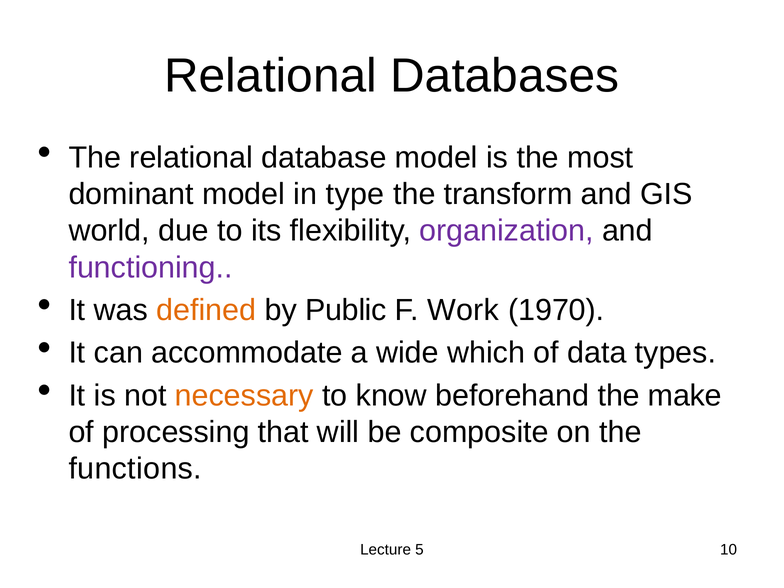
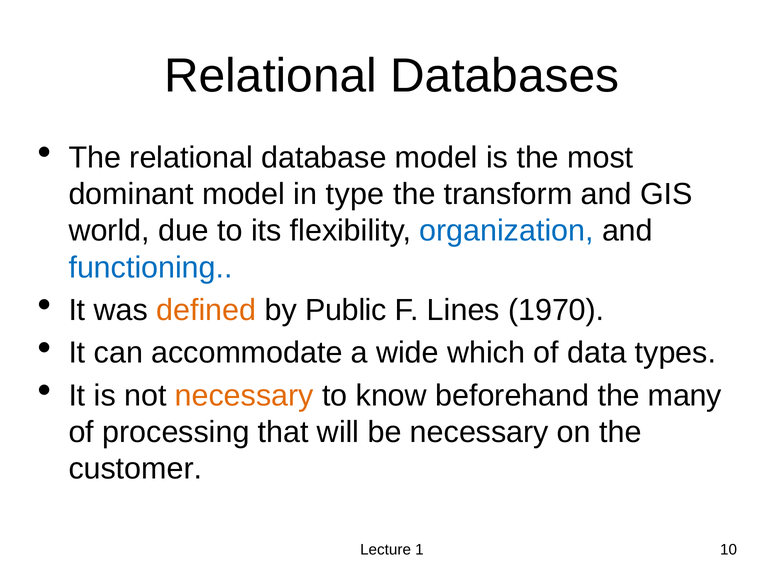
organization colour: purple -> blue
functioning colour: purple -> blue
Work: Work -> Lines
make: make -> many
be composite: composite -> necessary
functions: functions -> customer
5: 5 -> 1
